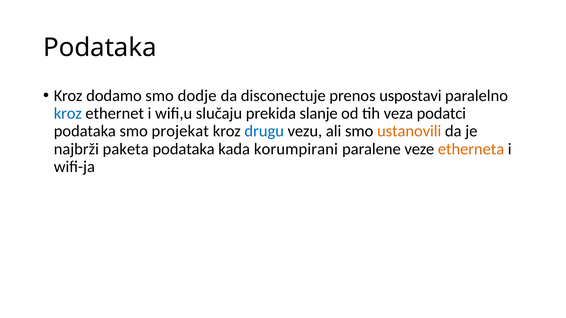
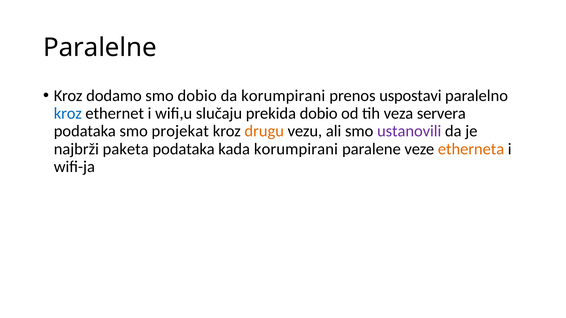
Podataka at (100, 48): Podataka -> Paralelne
smo dodje: dodje -> dobio
da disconectuje: disconectuje -> korumpirani
prekida slanje: slanje -> dobio
podatci: podatci -> servera
drugu colour: blue -> orange
ustanovili colour: orange -> purple
